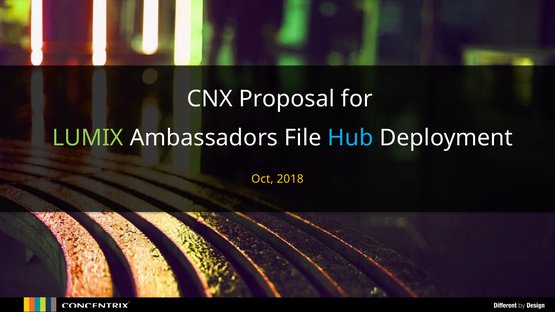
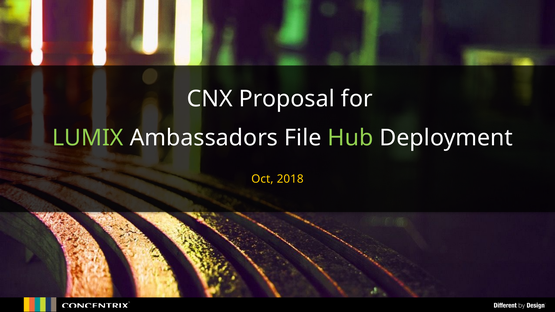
Hub colour: light blue -> light green
